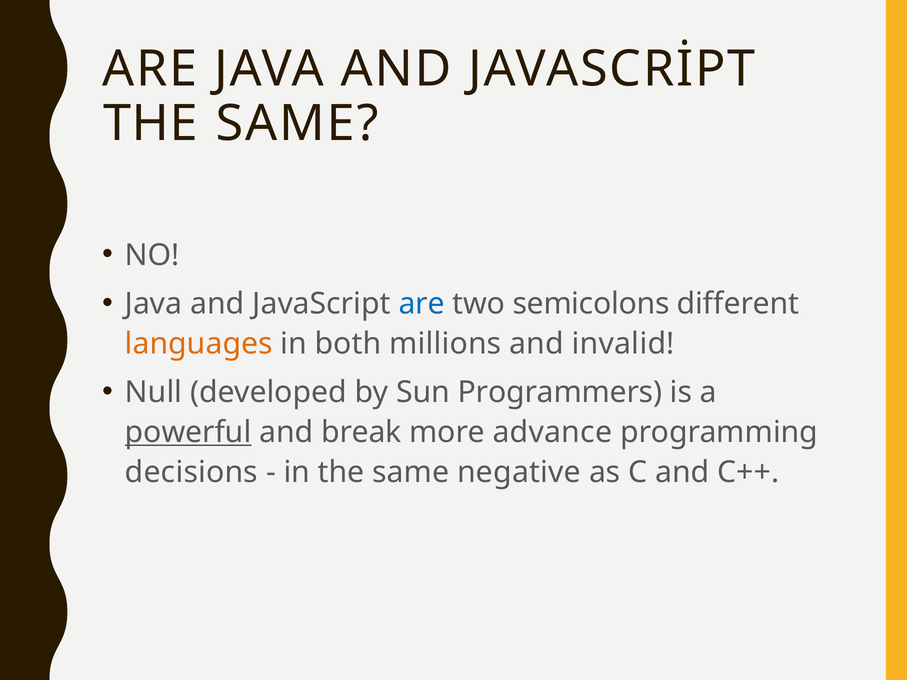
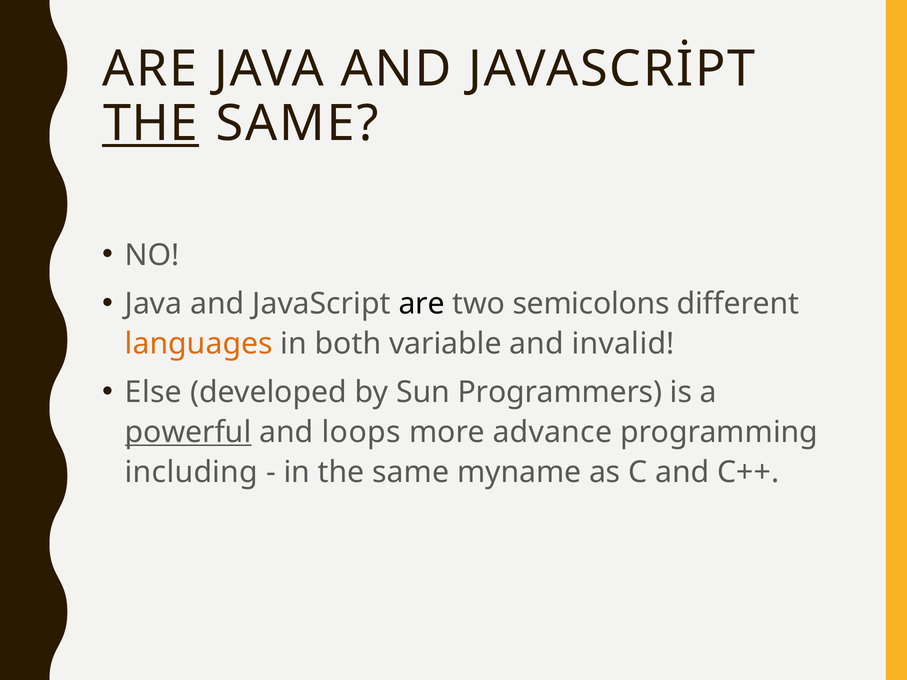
THE at (150, 124) underline: none -> present
are at (422, 304) colour: blue -> black
millions: millions -> variable
Null: Null -> Else
break: break -> loops
decisions: decisions -> including
negative: negative -> myname
